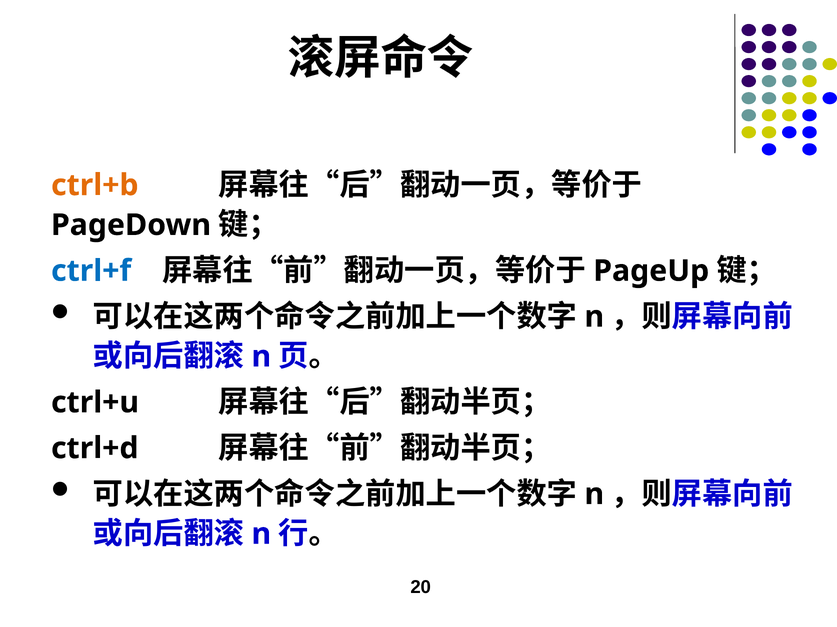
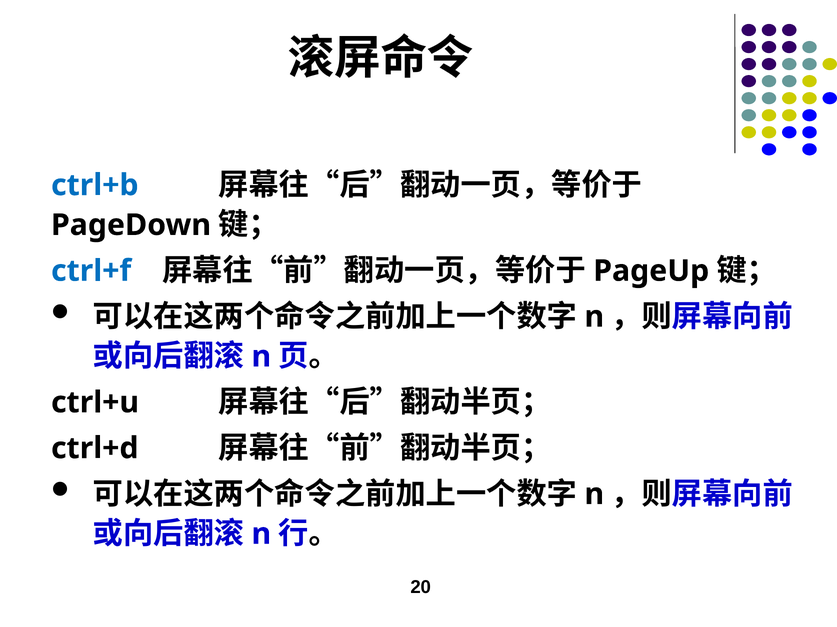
ctrl+b colour: orange -> blue
